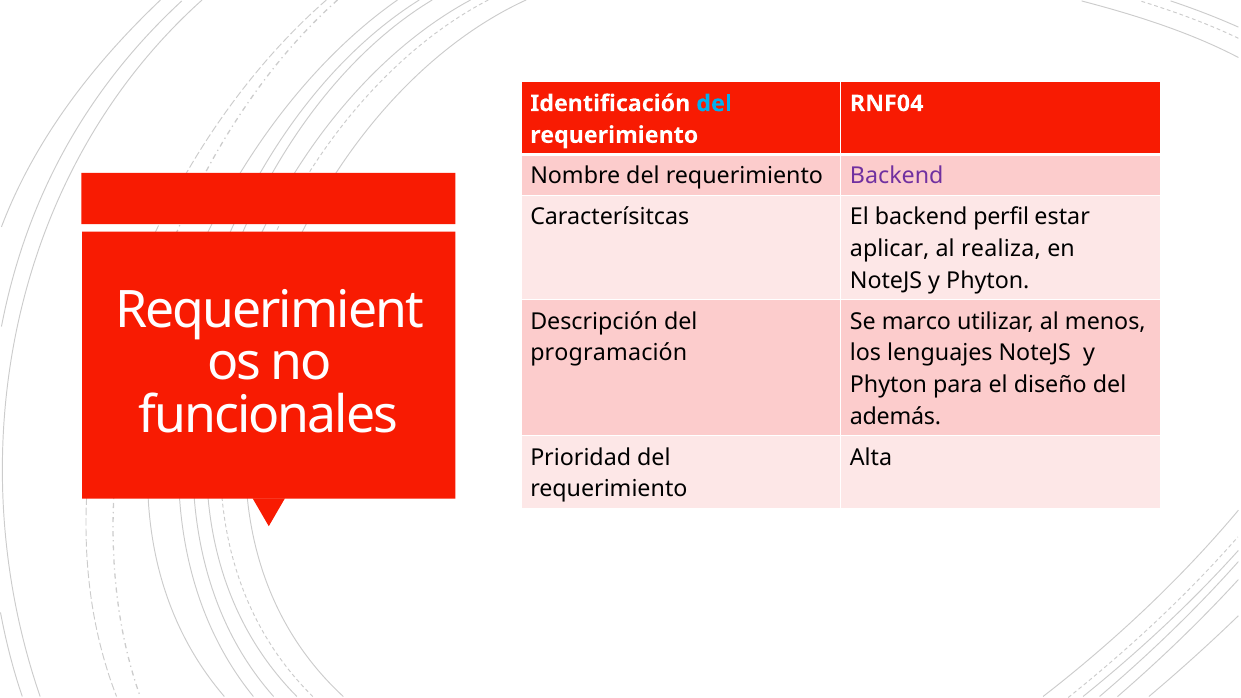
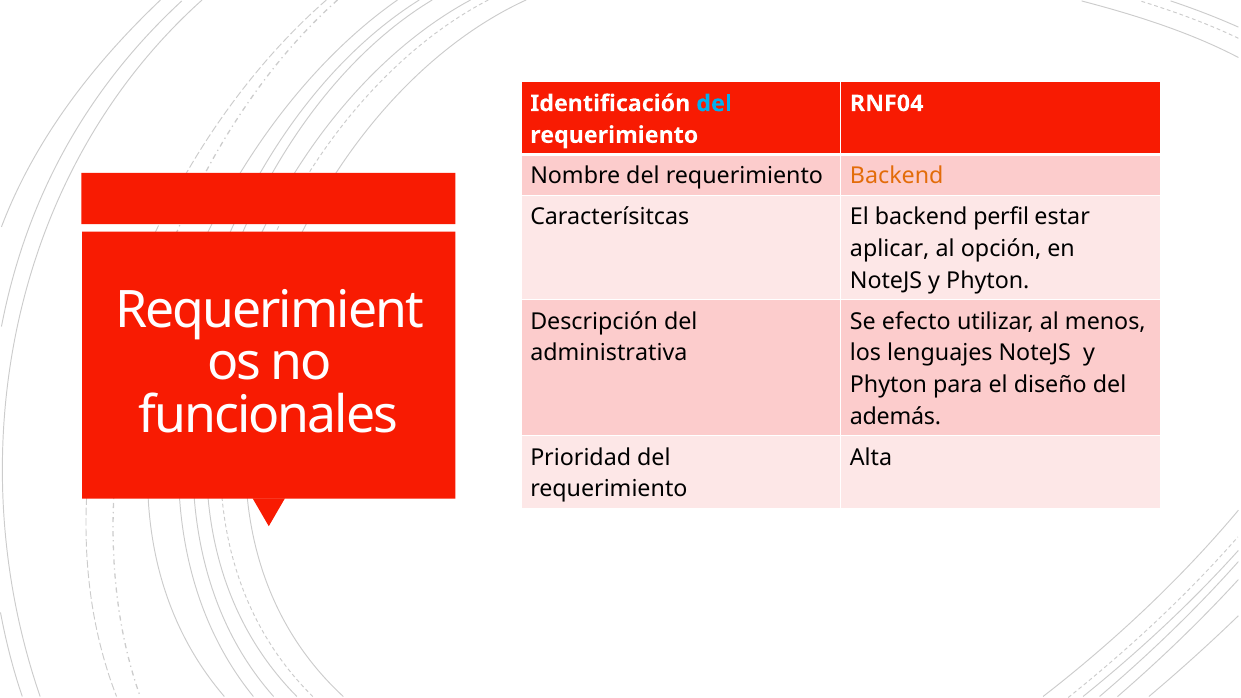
Backend at (897, 176) colour: purple -> orange
realiza: realiza -> opción
marco: marco -> efecto
programación: programación -> administrativa
